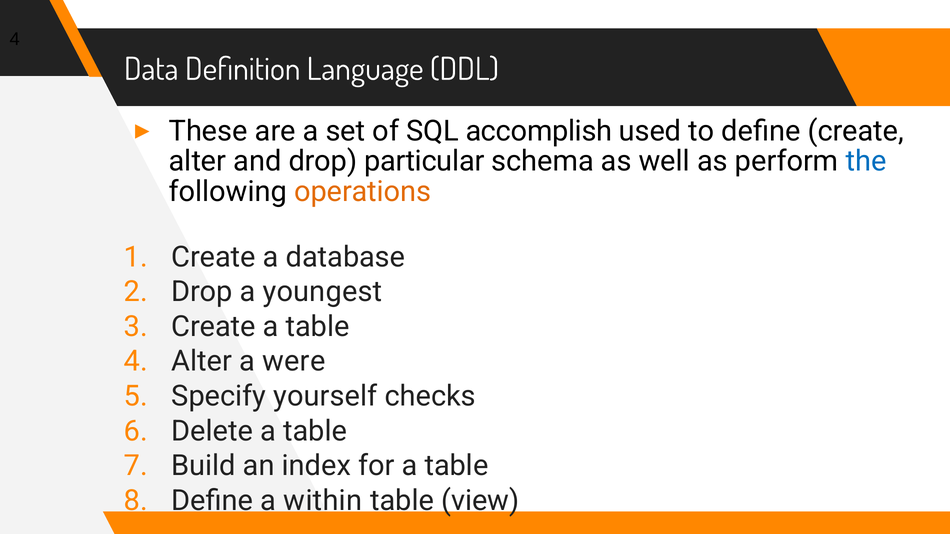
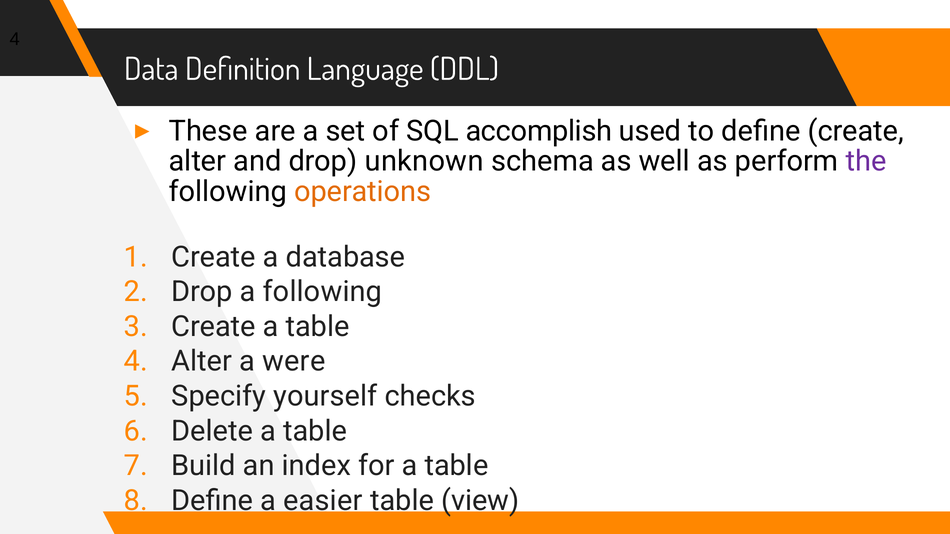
particular: particular -> unknown
the colour: blue -> purple
a youngest: youngest -> following
within: within -> easier
